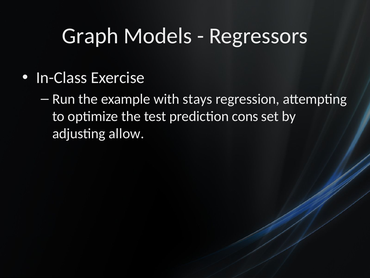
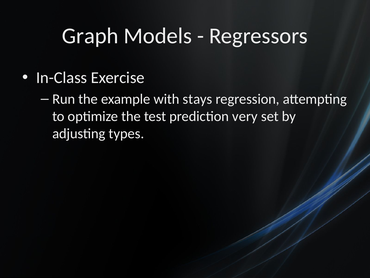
cons: cons -> very
allow: allow -> types
